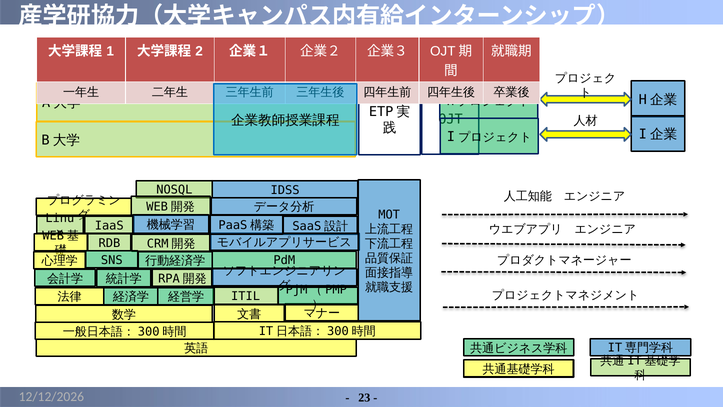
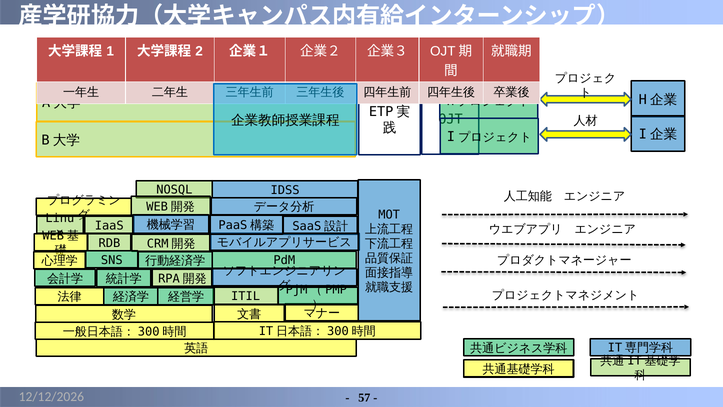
23: 23 -> 57
